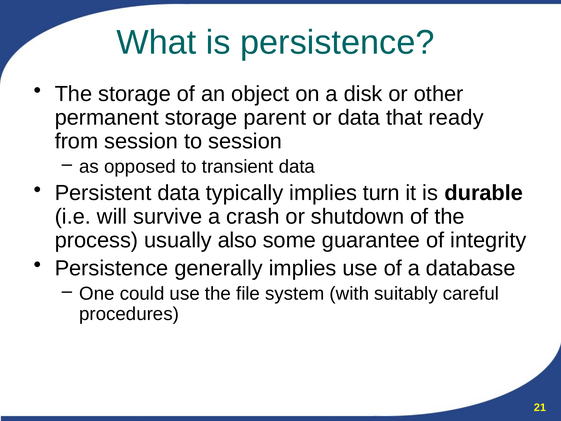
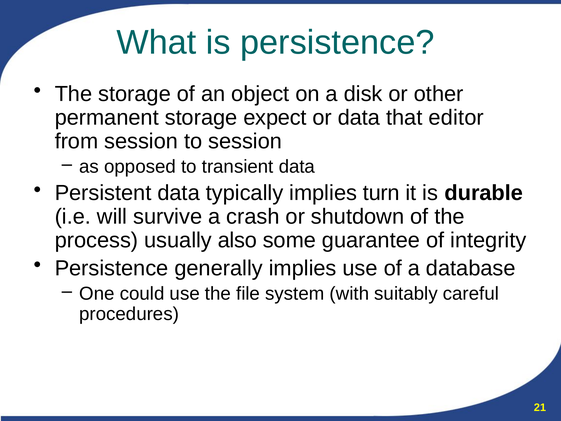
parent: parent -> expect
ready: ready -> editor
